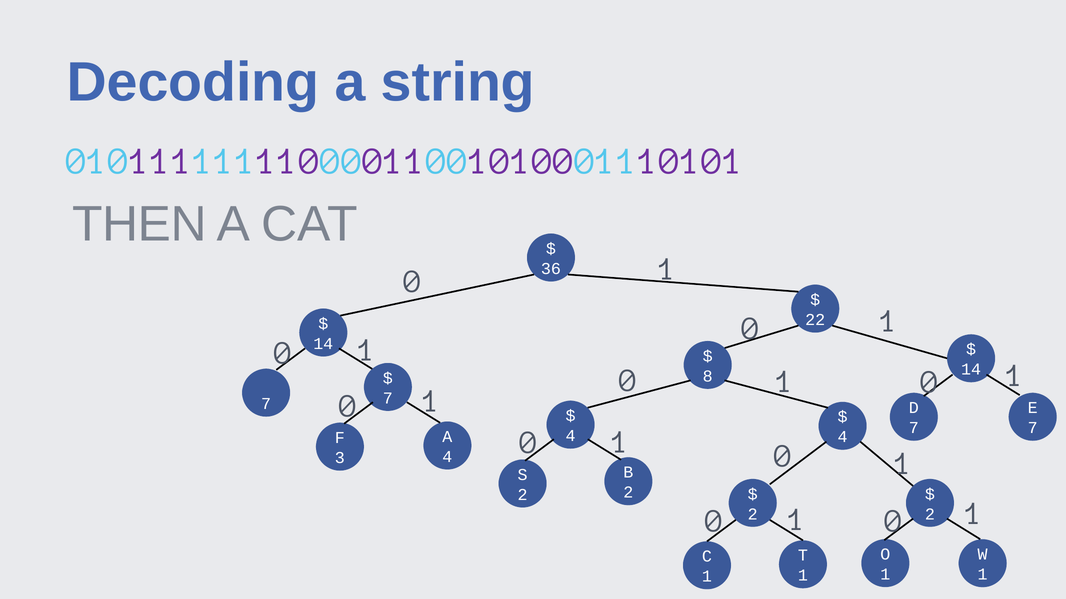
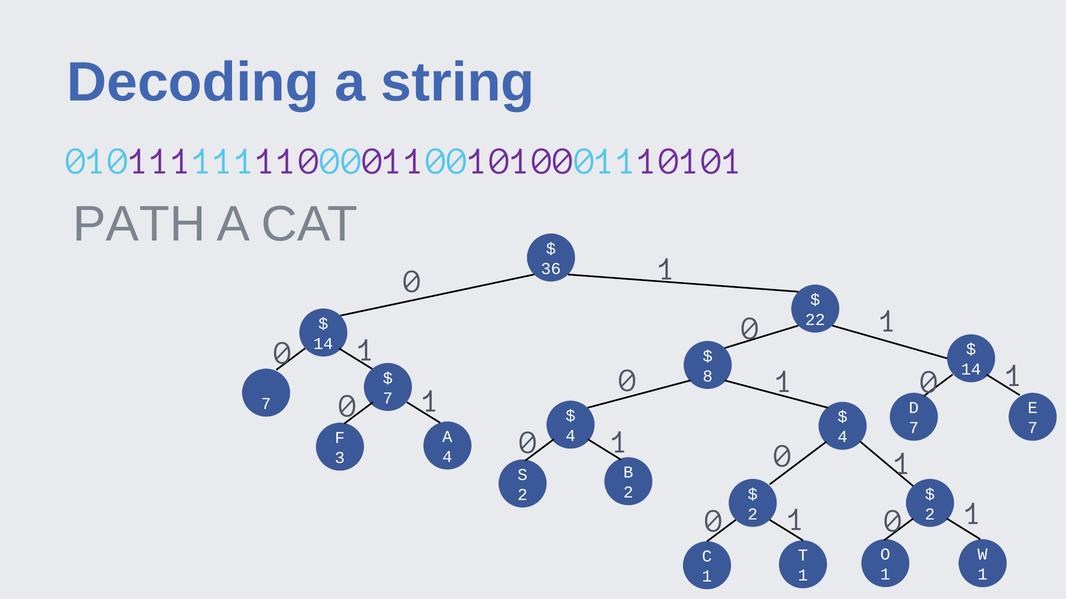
THEN: THEN -> PATH
